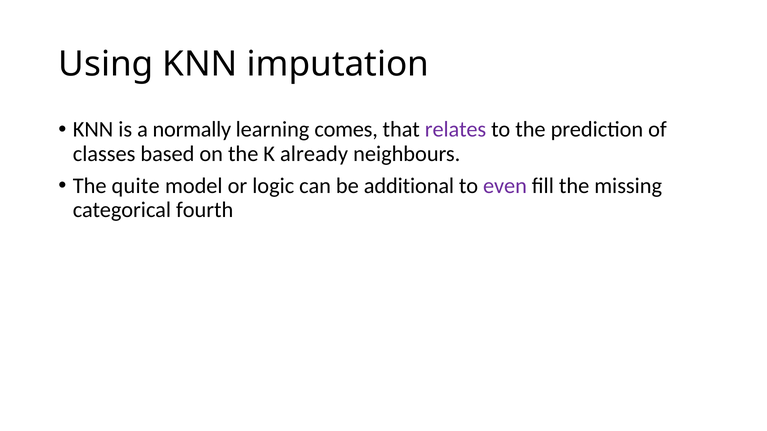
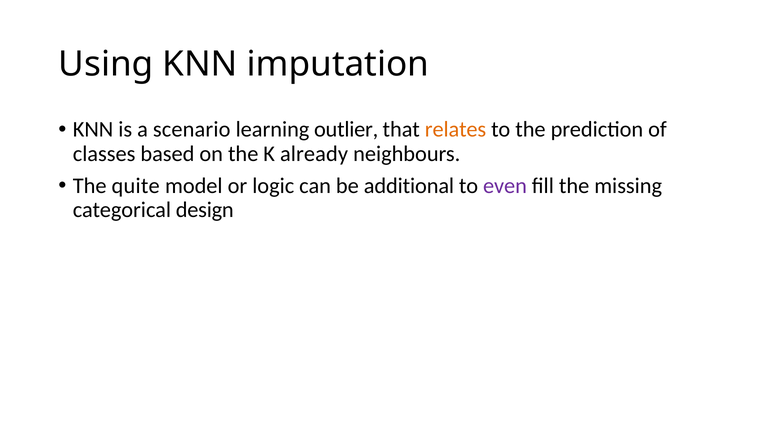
normally: normally -> scenario
comes: comes -> outlier
relates colour: purple -> orange
fourth: fourth -> design
